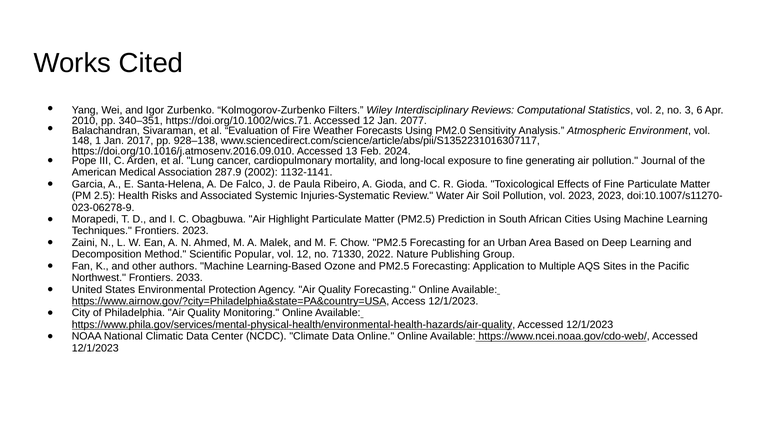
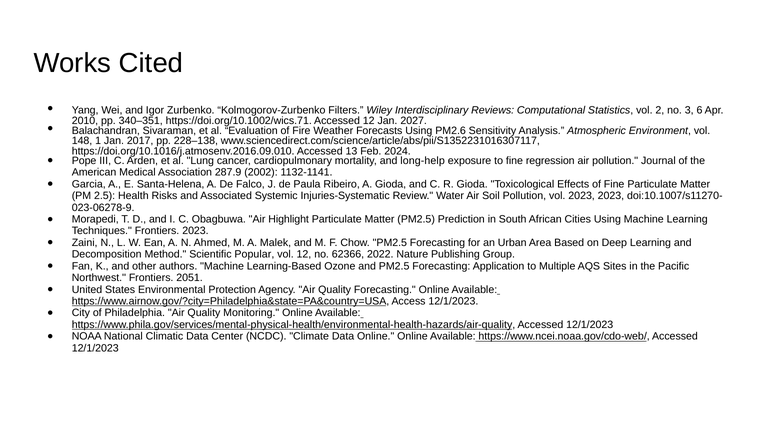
2077: 2077 -> 2027
PM2.0: PM2.0 -> PM2.6
928–138: 928–138 -> 228–138
long-local: long-local -> long-help
generating: generating -> regression
71330: 71330 -> 62366
2033: 2033 -> 2051
